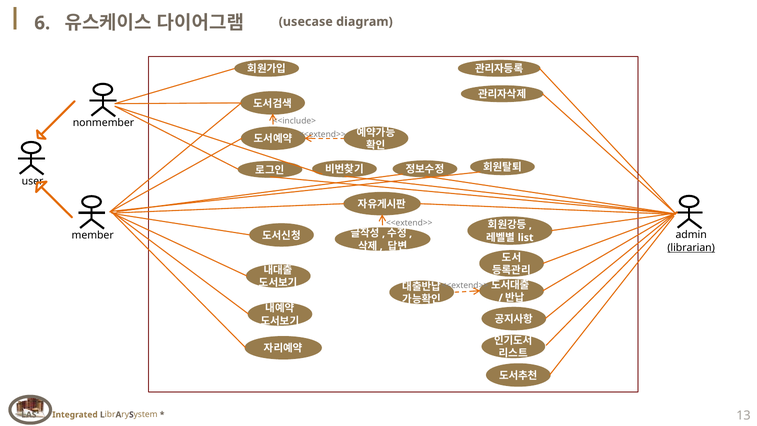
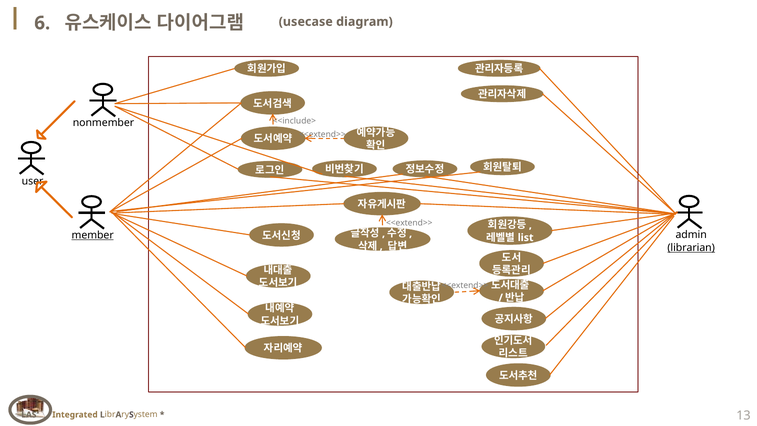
member underline: none -> present
